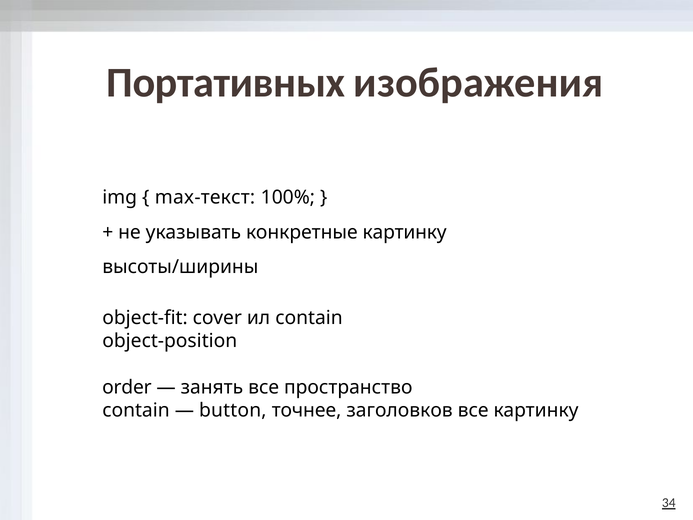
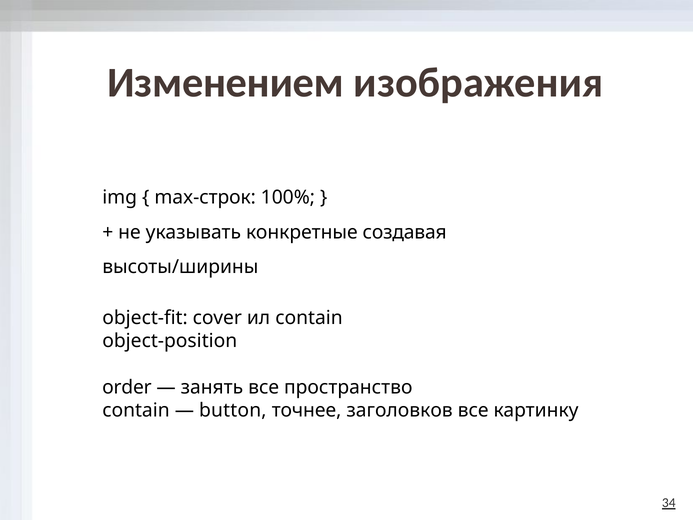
Портативных: Портативных -> Изменением
max-текст: max-текст -> max-строк
конкретные картинку: картинку -> создавая
